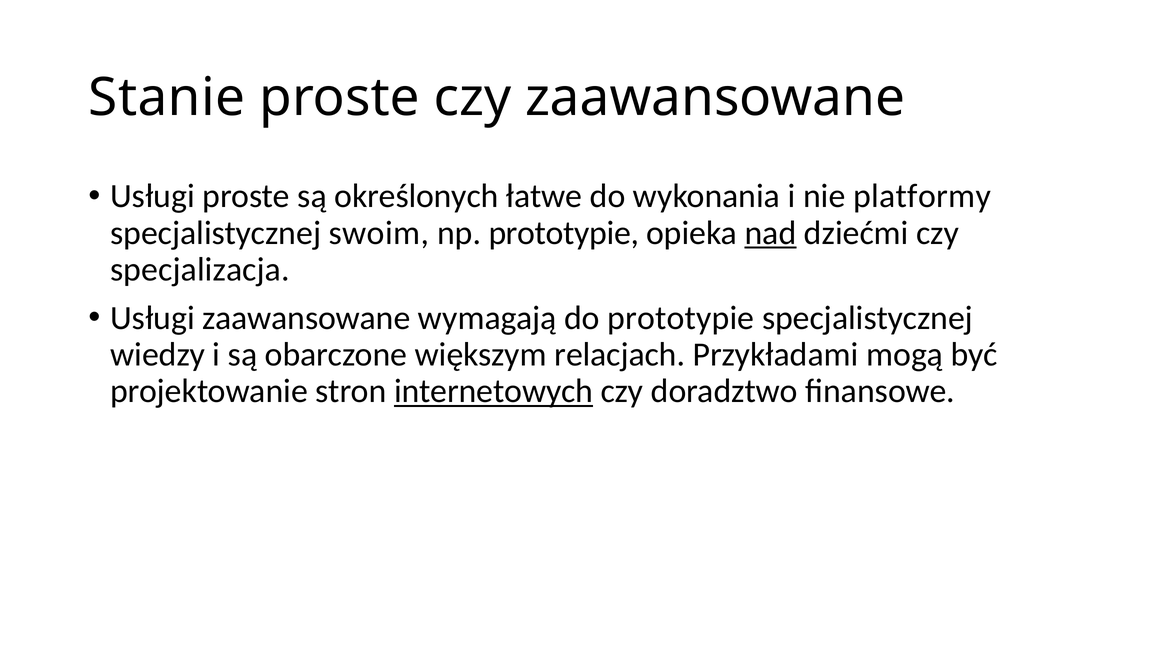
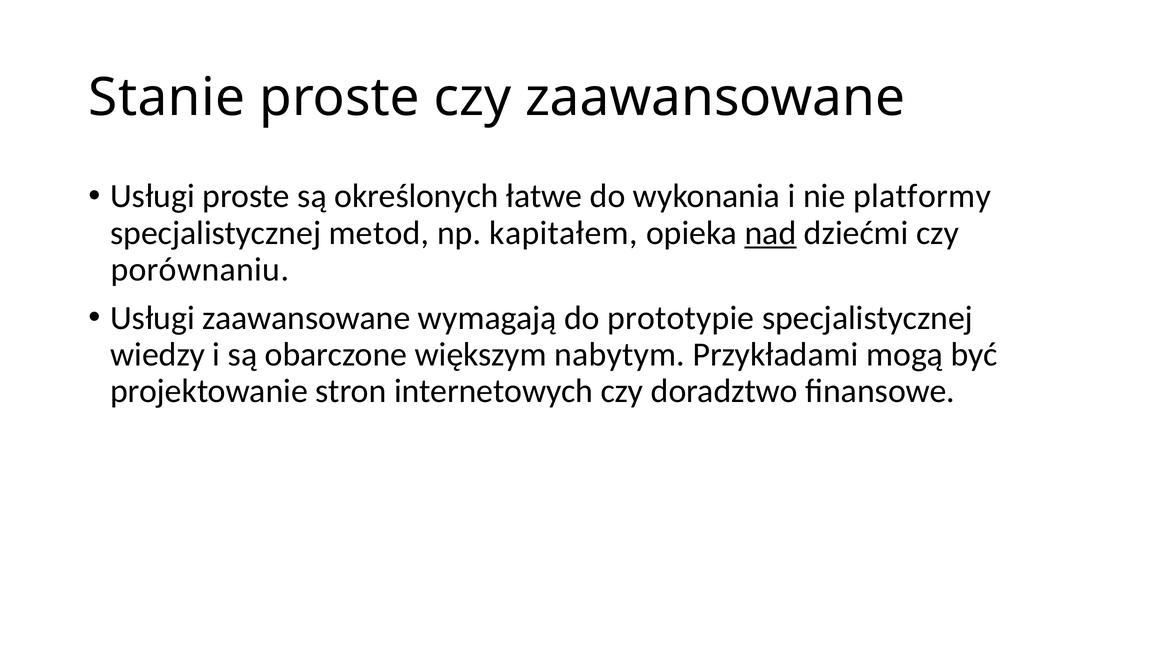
swoim: swoim -> metod
np prototypie: prototypie -> kapitałem
specjalizacja: specjalizacja -> porównaniu
relacjach: relacjach -> nabytym
internetowych underline: present -> none
